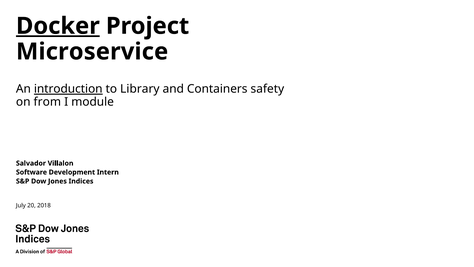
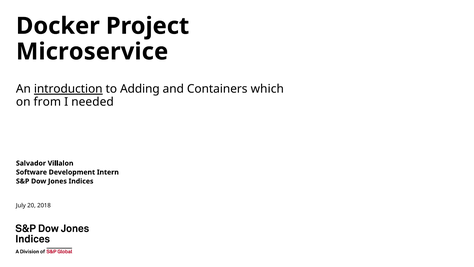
Docker underline: present -> none
Library: Library -> Adding
safety: safety -> which
module: module -> needed
